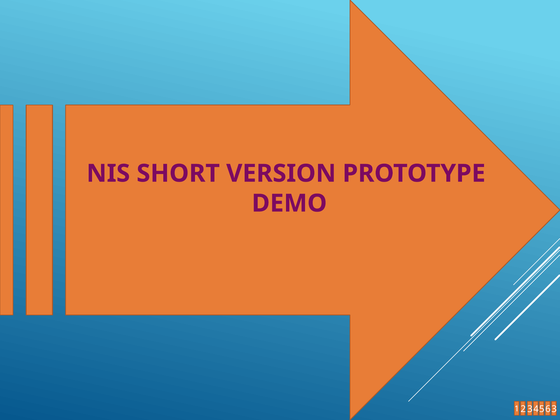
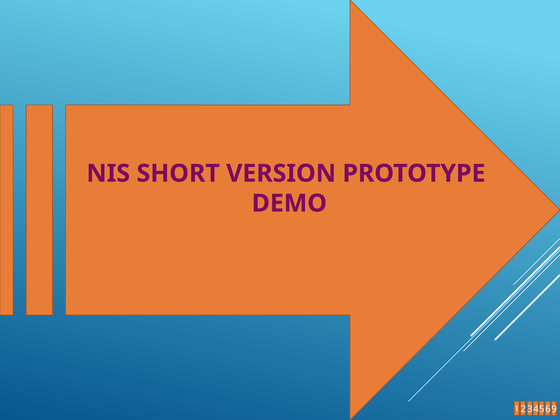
1 3: 3 -> 9
